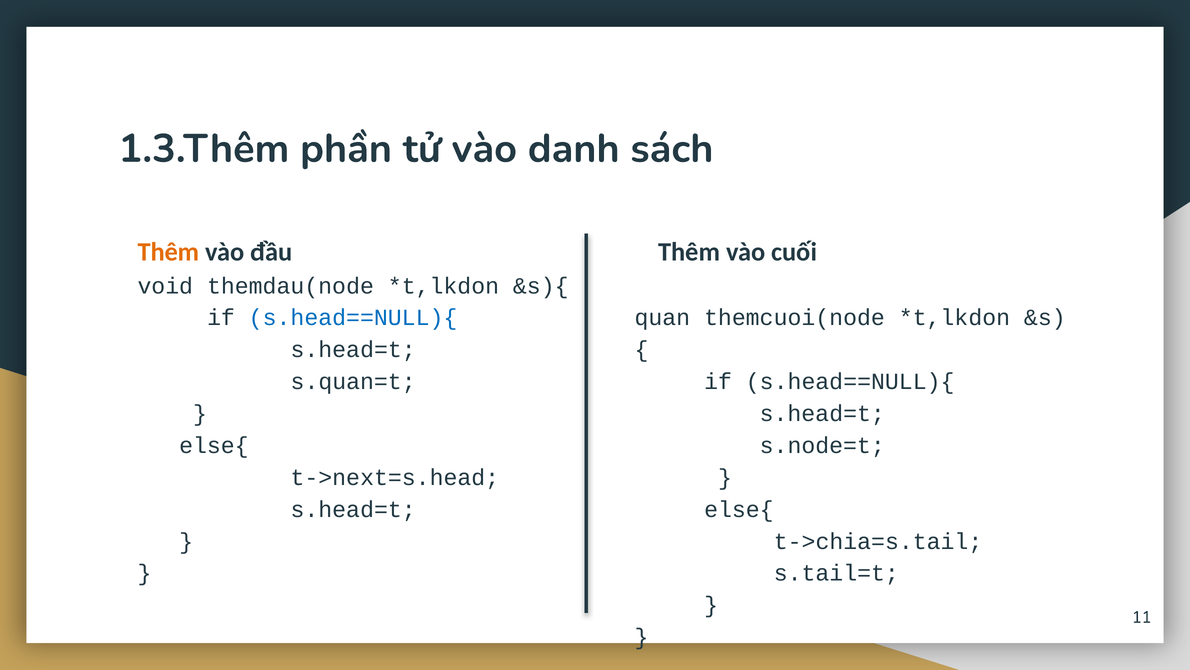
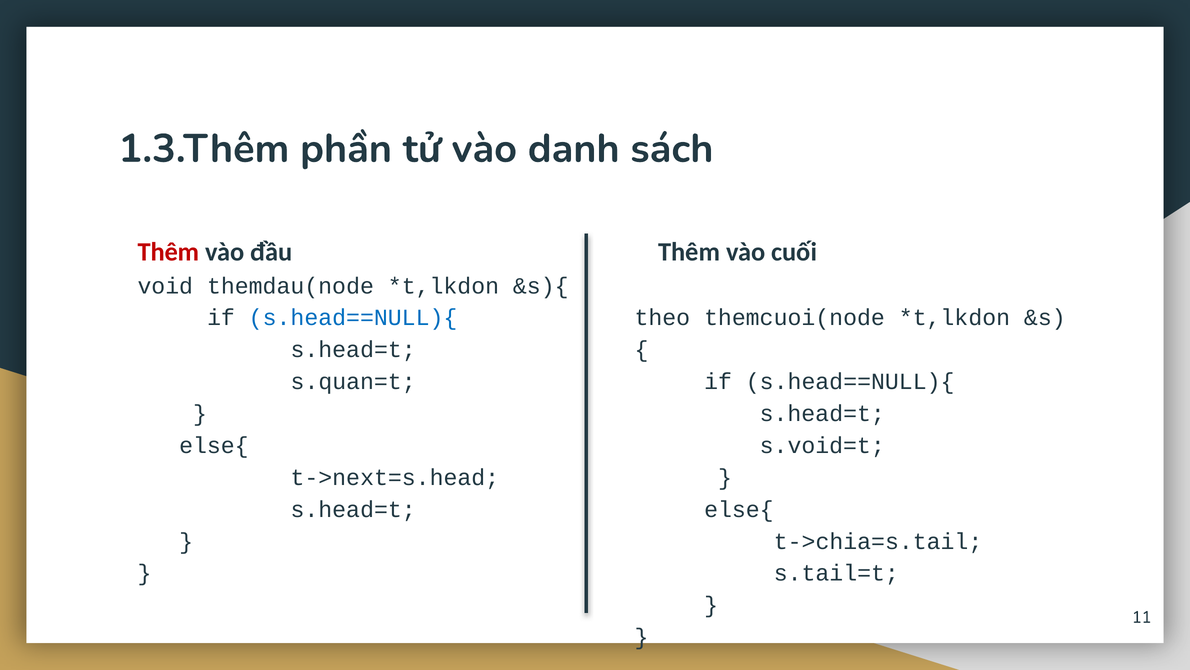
Thêm at (168, 252) colour: orange -> red
quan: quan -> theo
s.node=t: s.node=t -> s.void=t
